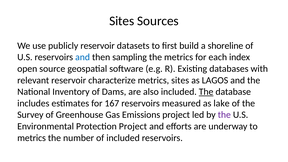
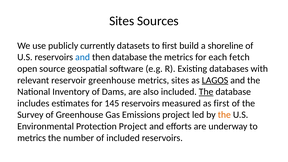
publicly reservoir: reservoir -> currently
then sampling: sampling -> database
index: index -> fetch
reservoir characterize: characterize -> greenhouse
LAGOS underline: none -> present
167: 167 -> 145
as lake: lake -> first
the at (224, 115) colour: purple -> orange
